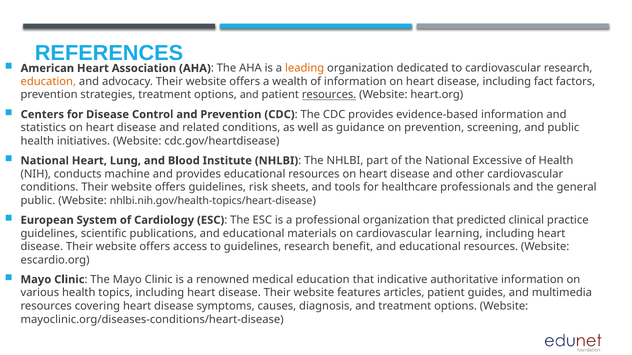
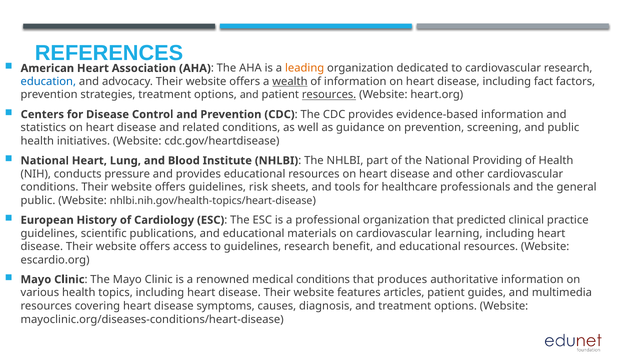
education at (48, 82) colour: orange -> blue
wealth underline: none -> present
Excessive: Excessive -> Providing
machine: machine -> pressure
System: System -> History
medical education: education -> conditions
indicative: indicative -> produces
